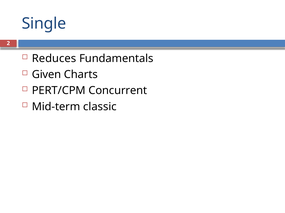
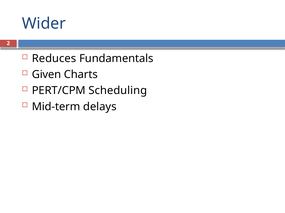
Single: Single -> Wider
Concurrent: Concurrent -> Scheduling
classic: classic -> delays
